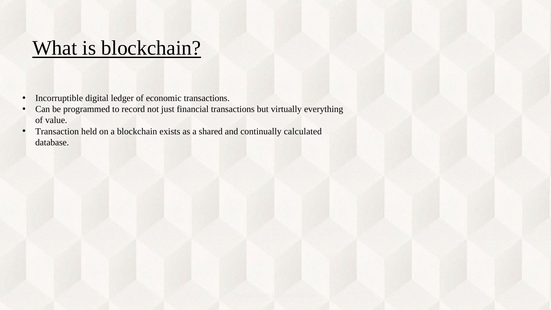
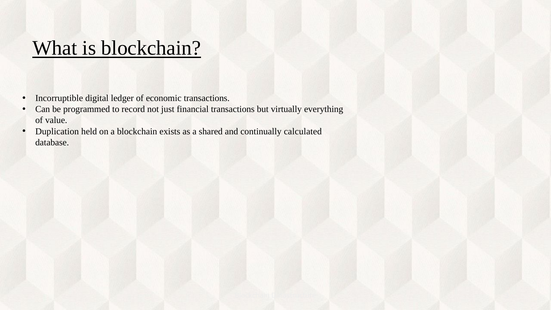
Transaction: Transaction -> Duplication
